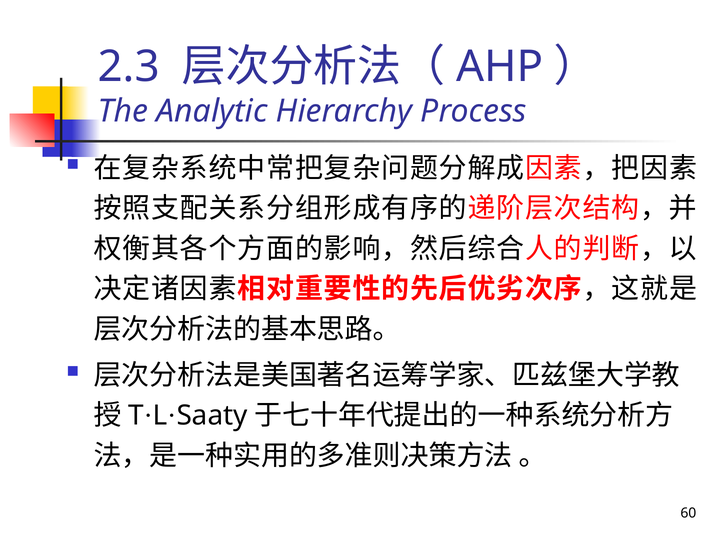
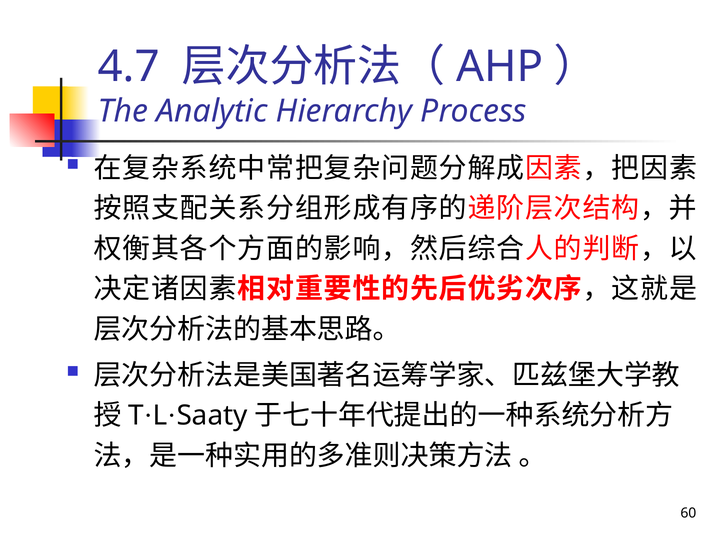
2.3: 2.3 -> 4.7
